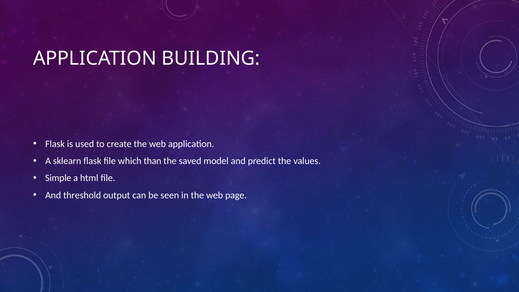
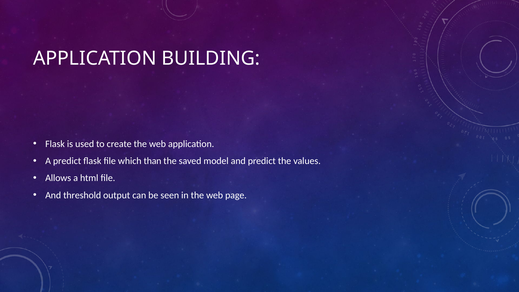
A sklearn: sklearn -> predict
Simple: Simple -> Allows
